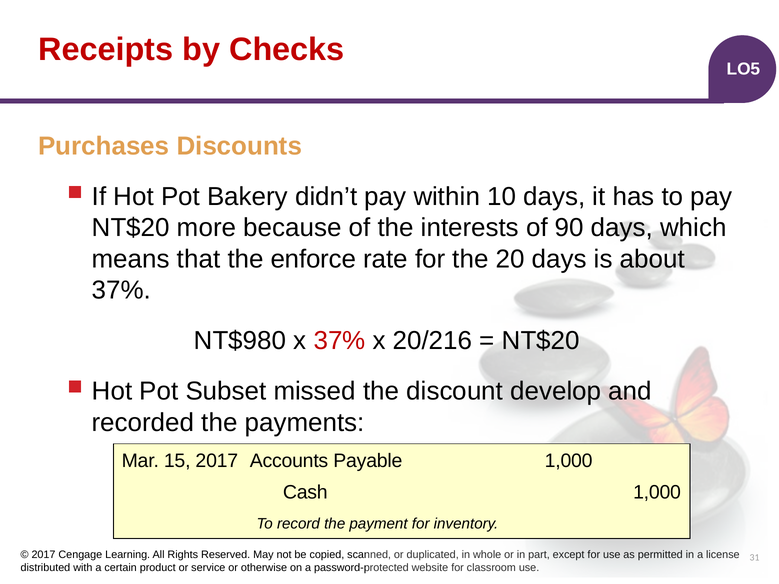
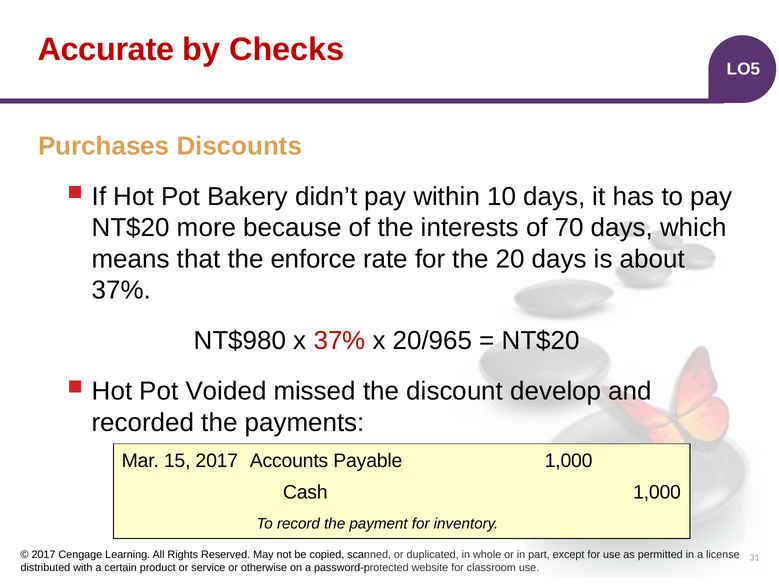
Receipts: Receipts -> Accurate
90: 90 -> 70
20/216: 20/216 -> 20/965
Subset: Subset -> Voided
